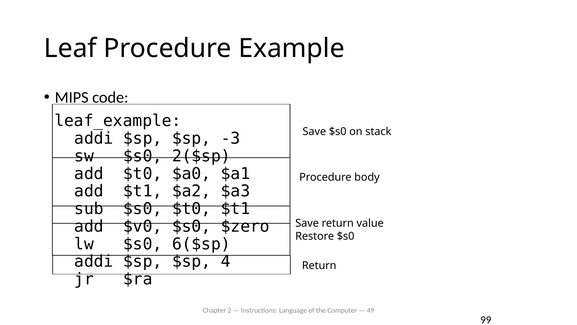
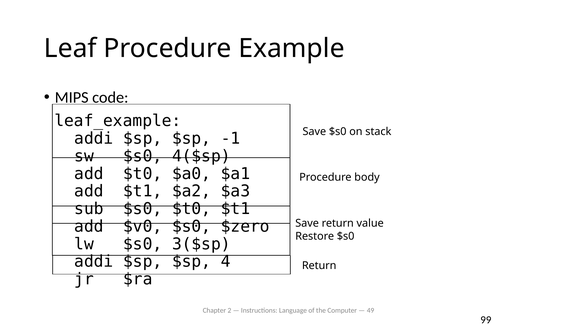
-3: -3 -> -1
2($sp: 2($sp -> 4($sp
6($sp: 6($sp -> 3($sp
